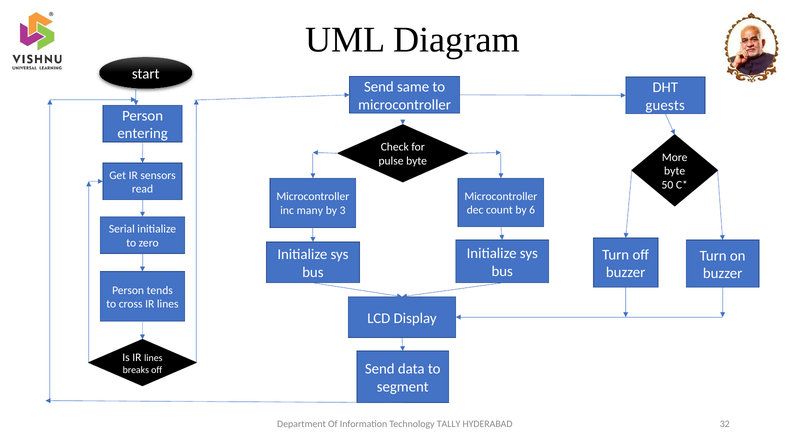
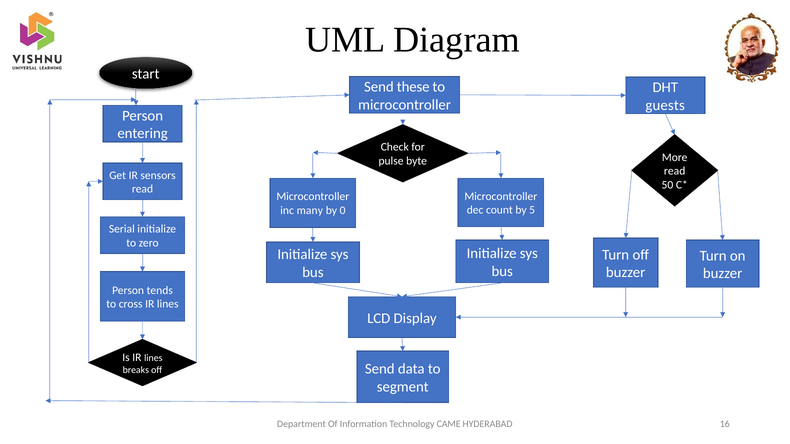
same: same -> these
byte at (675, 171): byte -> read
6: 6 -> 5
3: 3 -> 0
TALLY: TALLY -> CAME
32: 32 -> 16
